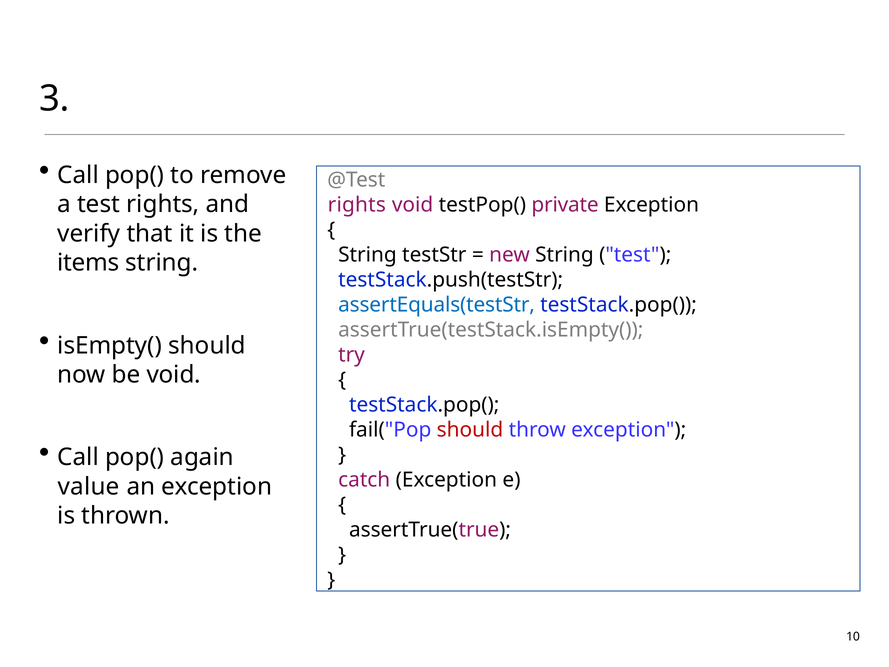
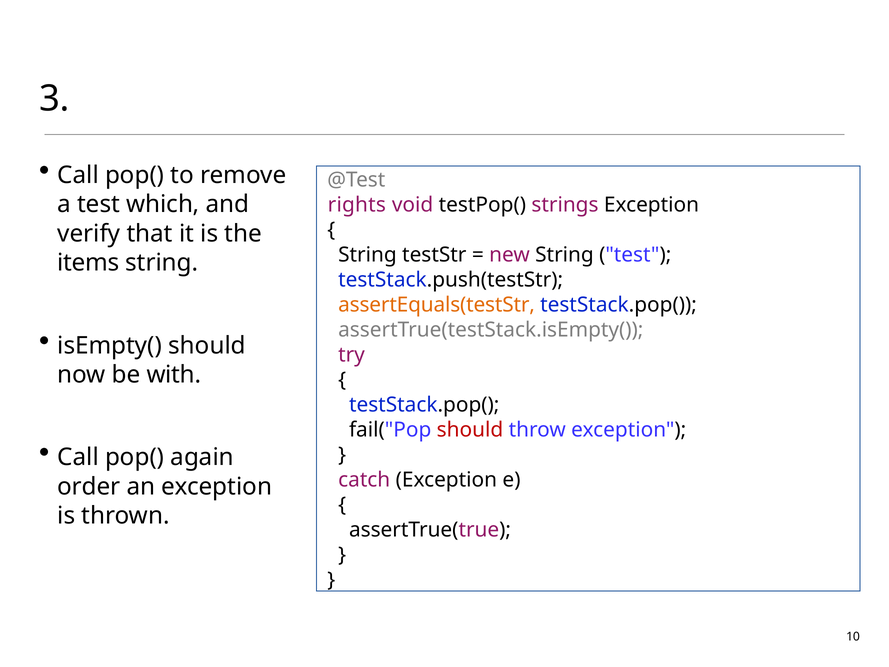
test rights: rights -> which
private: private -> strings
assertEquals(testStr colour: blue -> orange
be void: void -> with
value: value -> order
